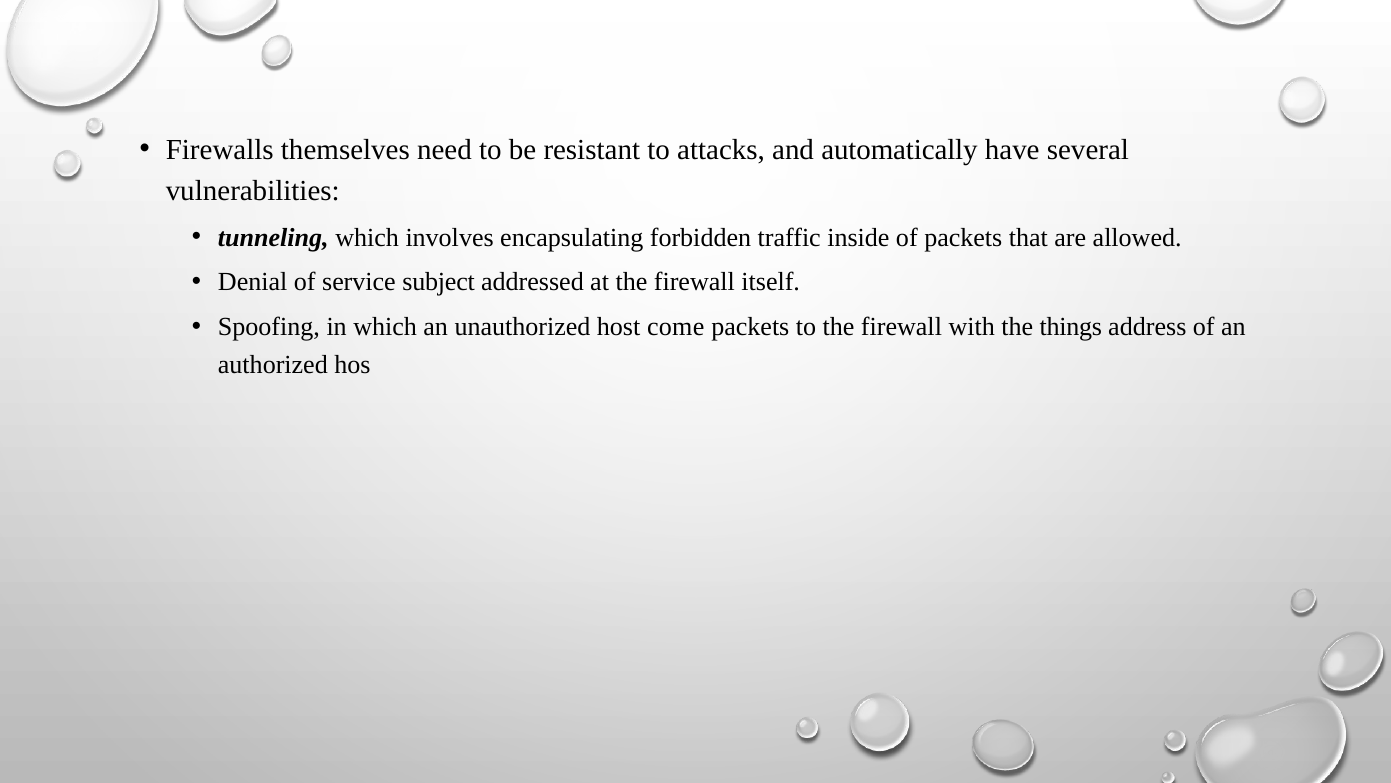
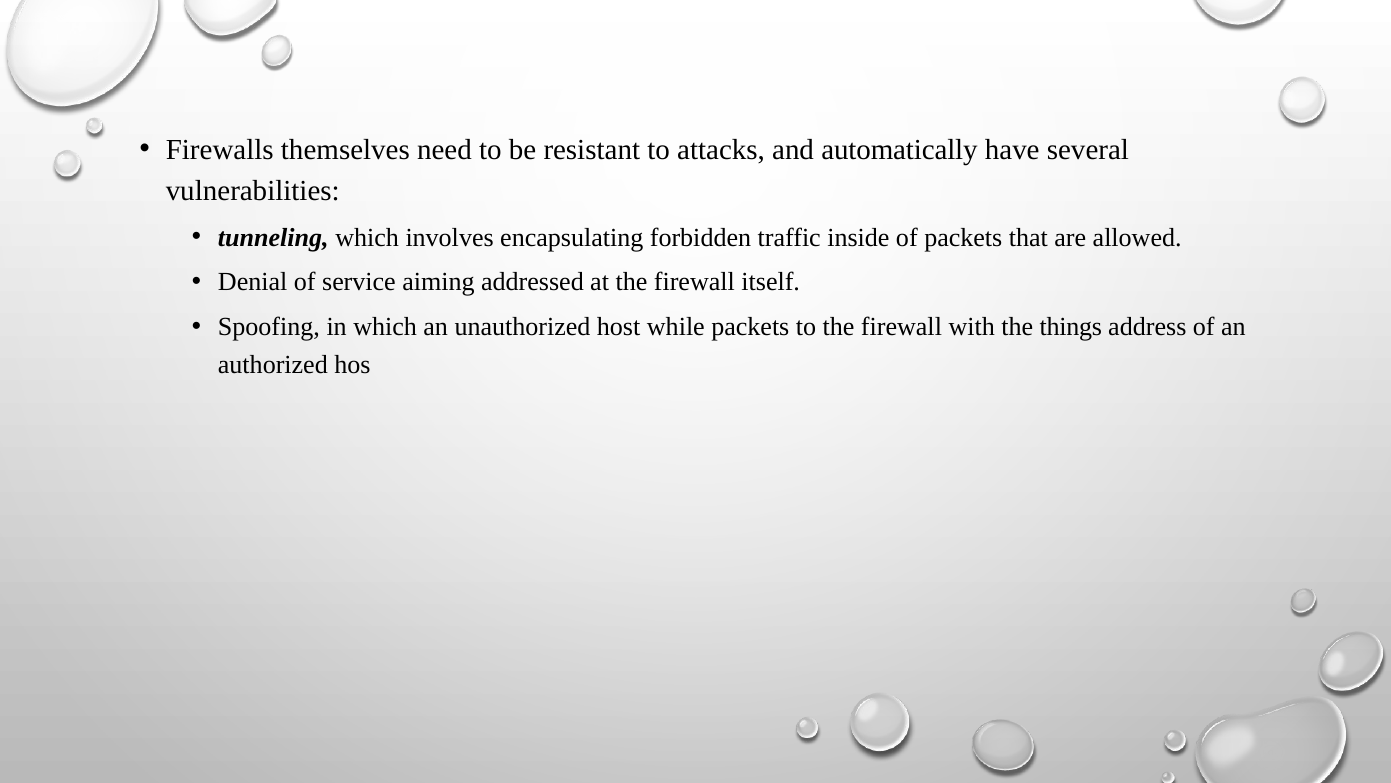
subject: subject -> aiming
come: come -> while
